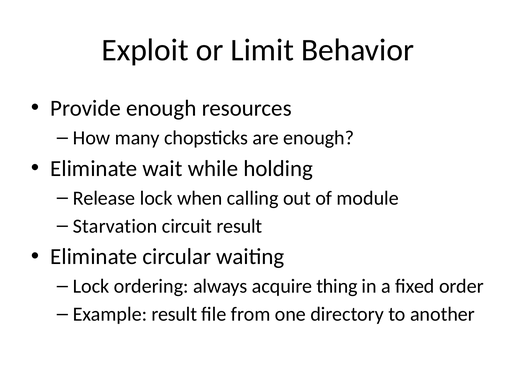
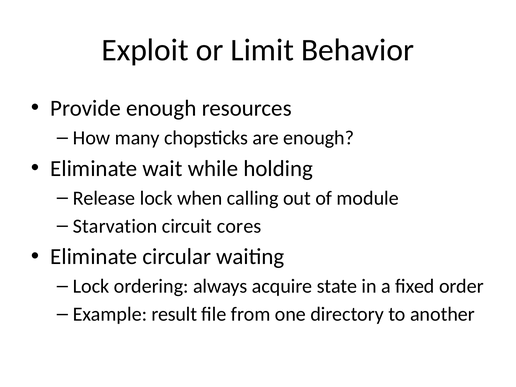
circuit result: result -> cores
thing: thing -> state
